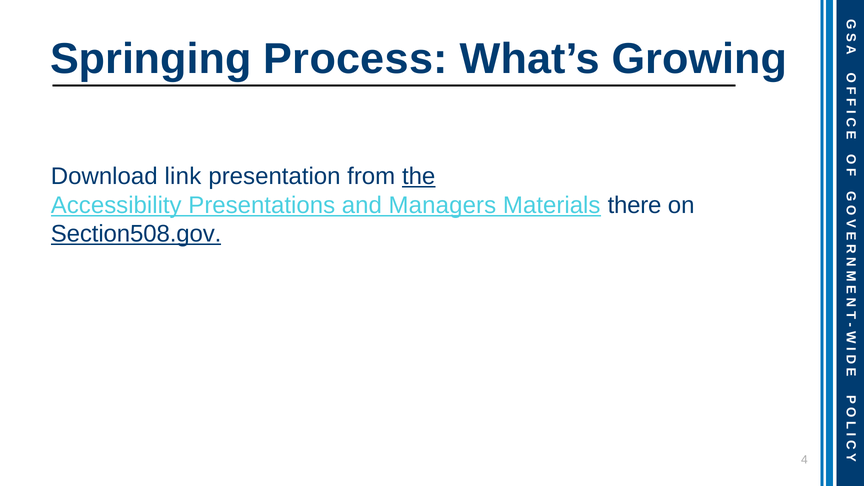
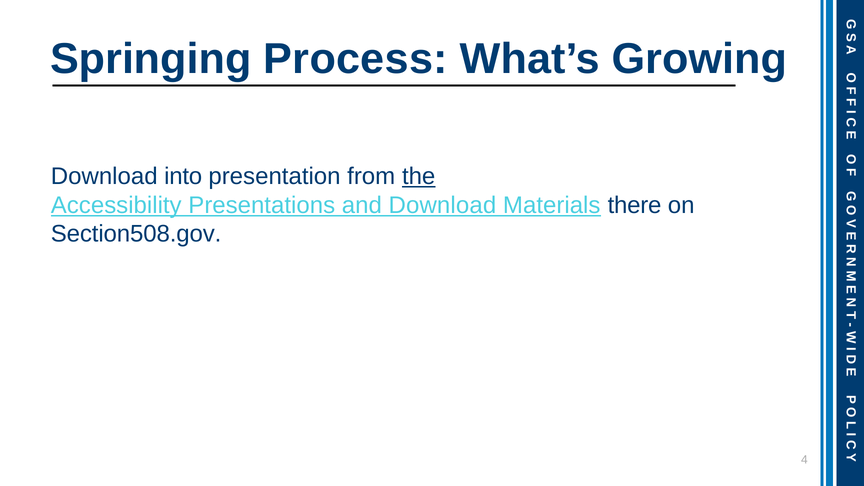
link: link -> into
and Managers: Managers -> Download
Section508.gov underline: present -> none
